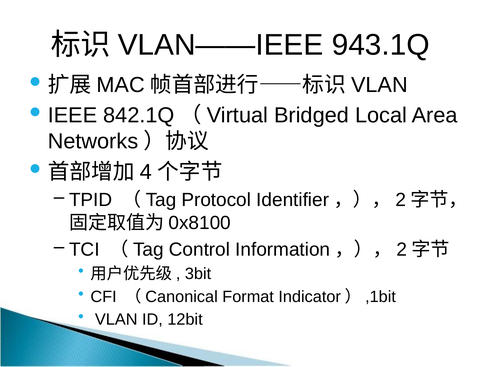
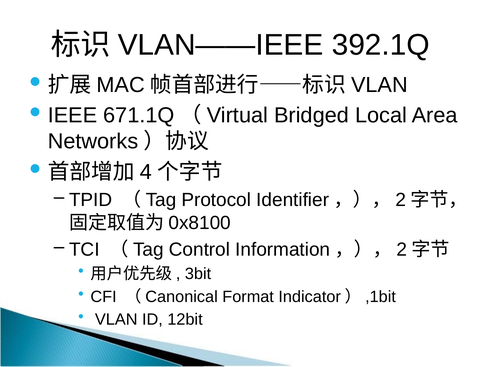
943.1Q: 943.1Q -> 392.1Q
842.1Q: 842.1Q -> 671.1Q
